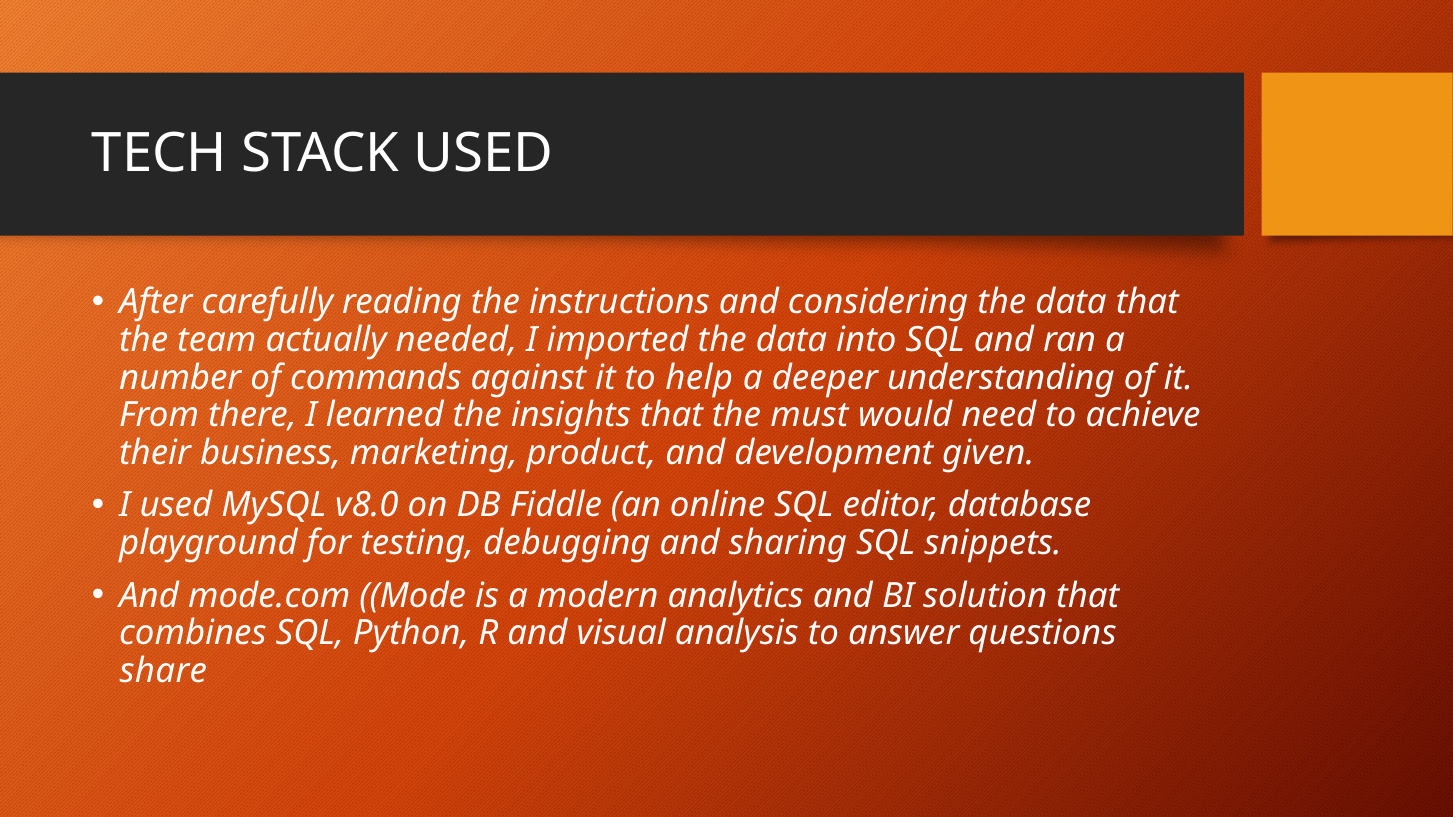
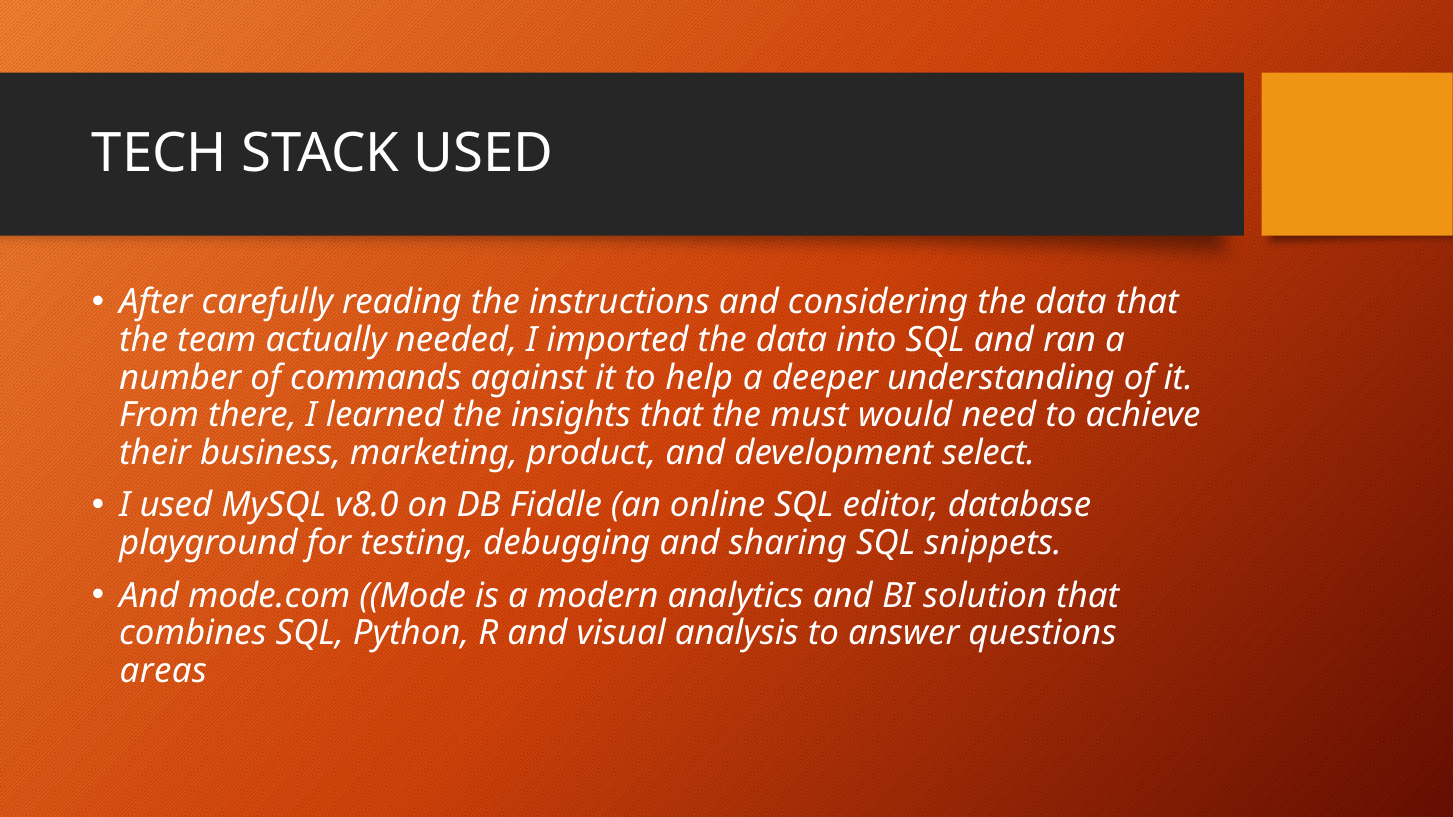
given: given -> select
share: share -> areas
